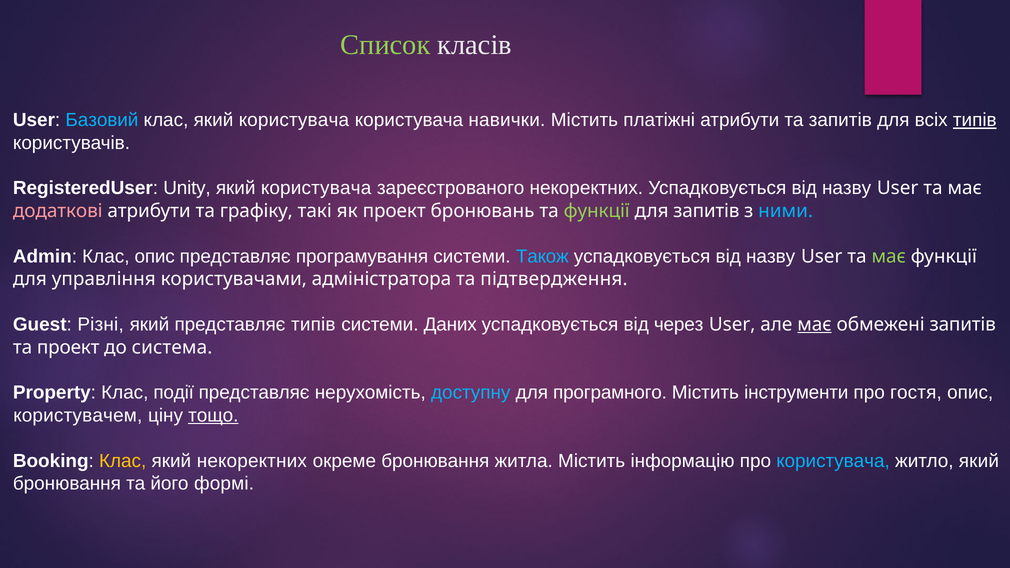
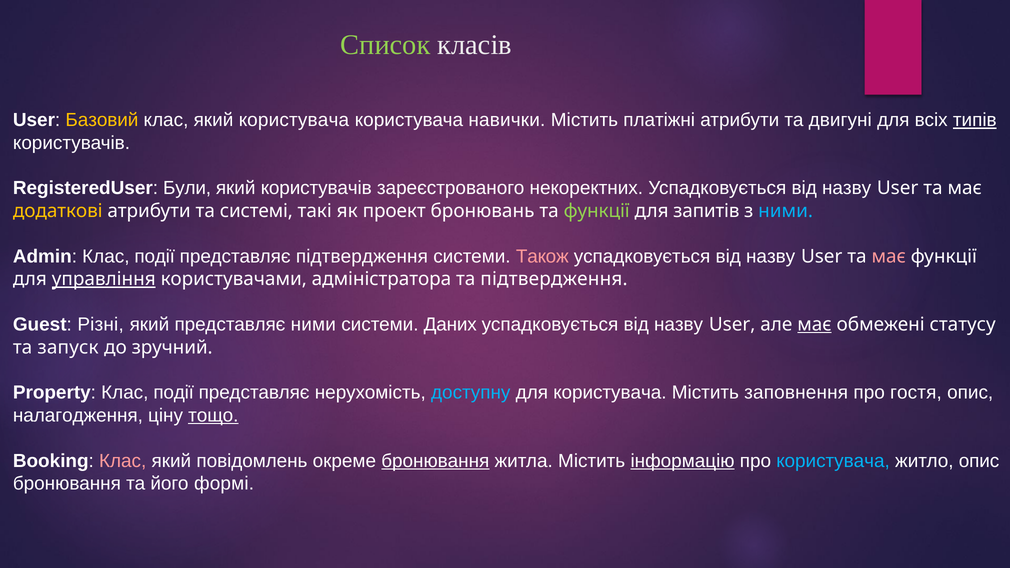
Базовий colour: light blue -> yellow
та запитів: запитів -> двигуні
Unity: Unity -> Були
користувача at (316, 188): користувача -> користувачів
додаткові colour: pink -> yellow
графіку: графіку -> системі
Admin Клас опис: опис -> події
представляє програмування: програмування -> підтвердження
Також colour: light blue -> pink
має at (889, 256) colour: light green -> pink
управління underline: none -> present
представляє типів: типів -> ними
через at (679, 325): через -> назву
обмежені запитів: запитів -> статусу
та проект: проект -> запуск
система: система -> зручний
для програмного: програмного -> користувача
інструменти: інструменти -> заповнення
користувачем: користувачем -> налагодження
Клас at (123, 461) colour: yellow -> pink
який некоректних: некоректних -> повідомлень
бронювання at (435, 461) underline: none -> present
інформацію underline: none -> present
житло який: який -> опис
